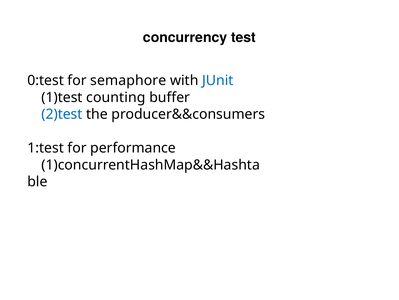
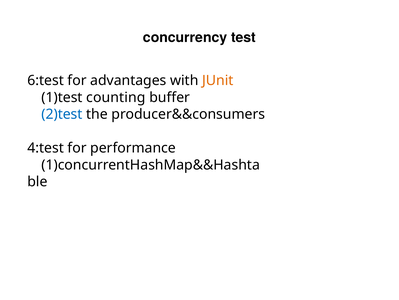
0:test: 0:test -> 6:test
semaphore: semaphore -> advantages
JUnit colour: blue -> orange
1:test: 1:test -> 4:test
